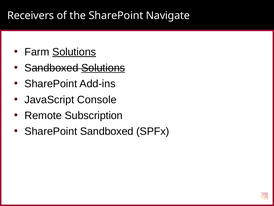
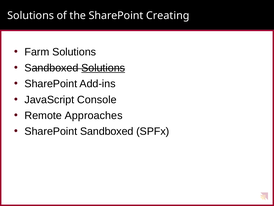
Receivers at (31, 16): Receivers -> Solutions
Navigate: Navigate -> Creating
Solutions at (74, 52) underline: present -> none
Subscription: Subscription -> Approaches
